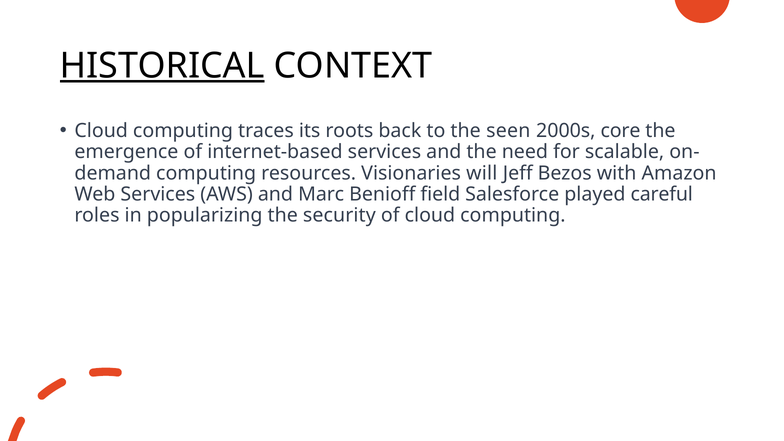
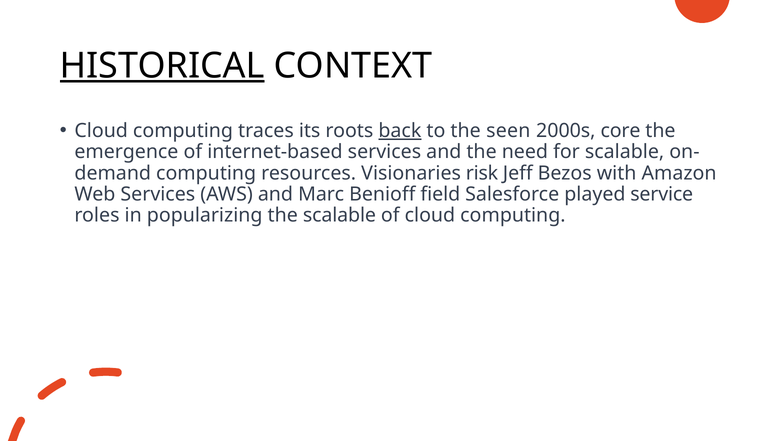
back underline: none -> present
will: will -> risk
careful: careful -> service
the security: security -> scalable
